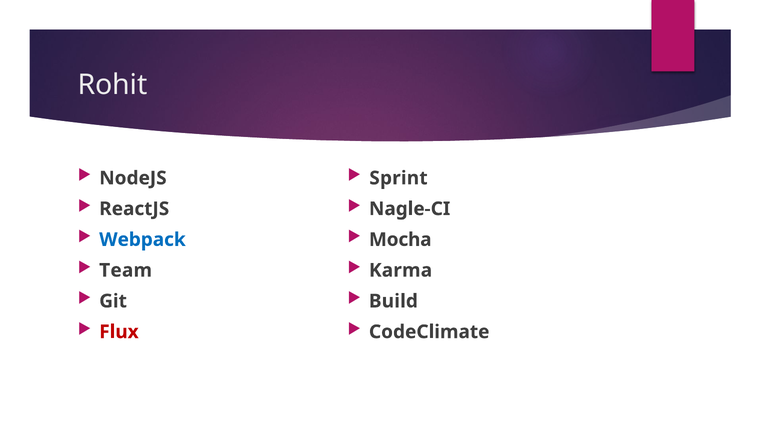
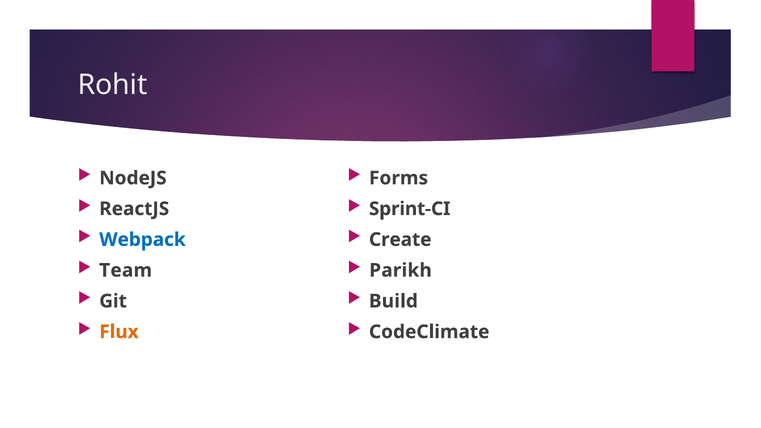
Sprint: Sprint -> Forms
Nagle-CI: Nagle-CI -> Sprint-CI
Mocha: Mocha -> Create
Karma: Karma -> Parikh
Flux colour: red -> orange
